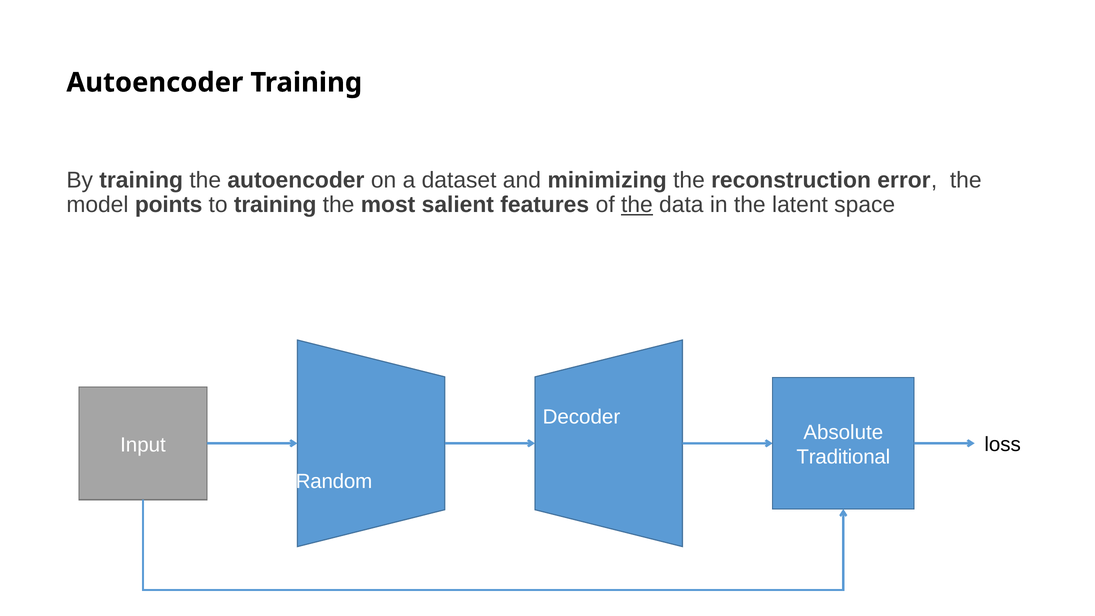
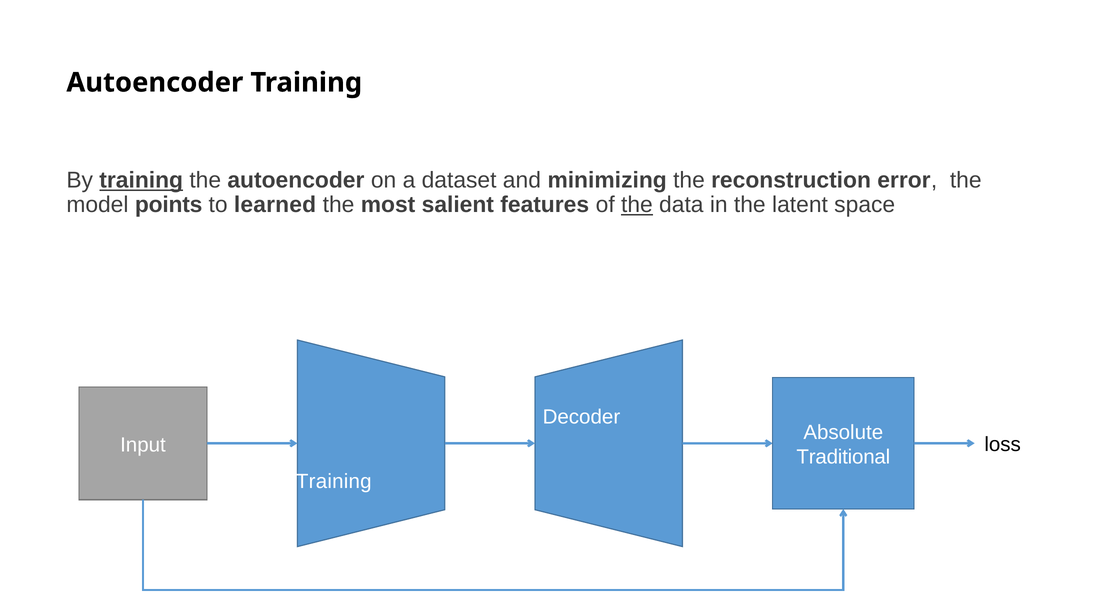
training at (141, 180) underline: none -> present
to training: training -> learned
Random at (334, 481): Random -> Training
